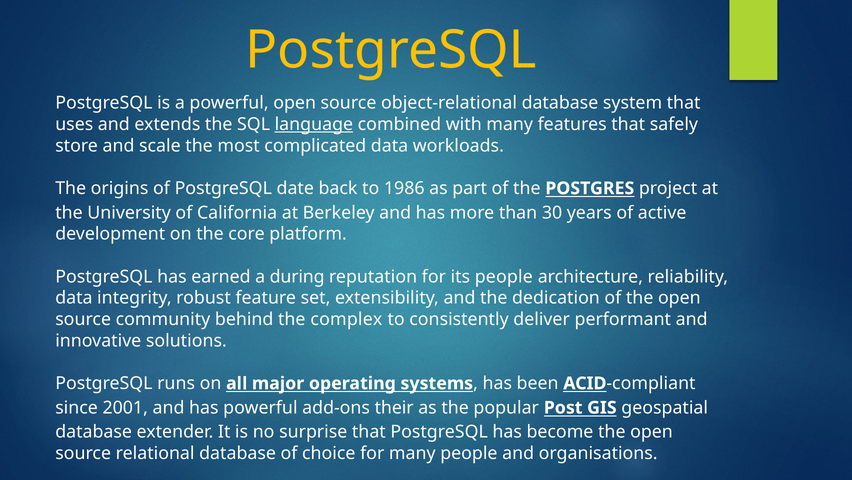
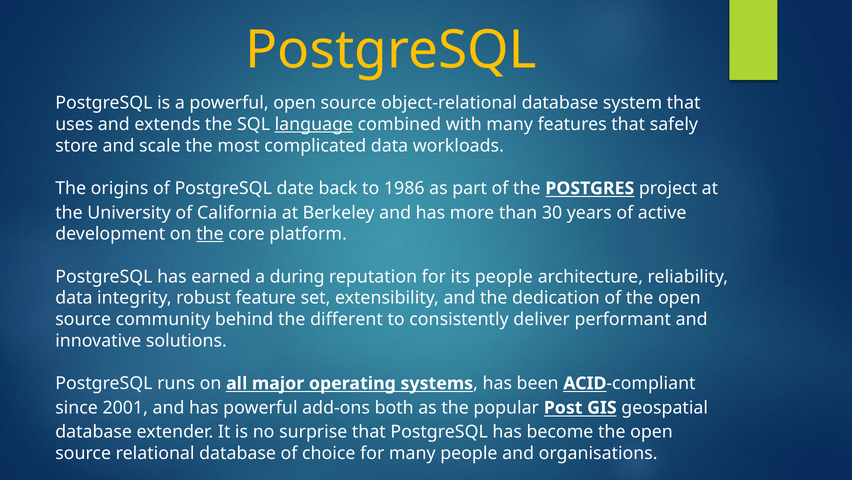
the at (210, 234) underline: none -> present
complex: complex -> different
their: their -> both
